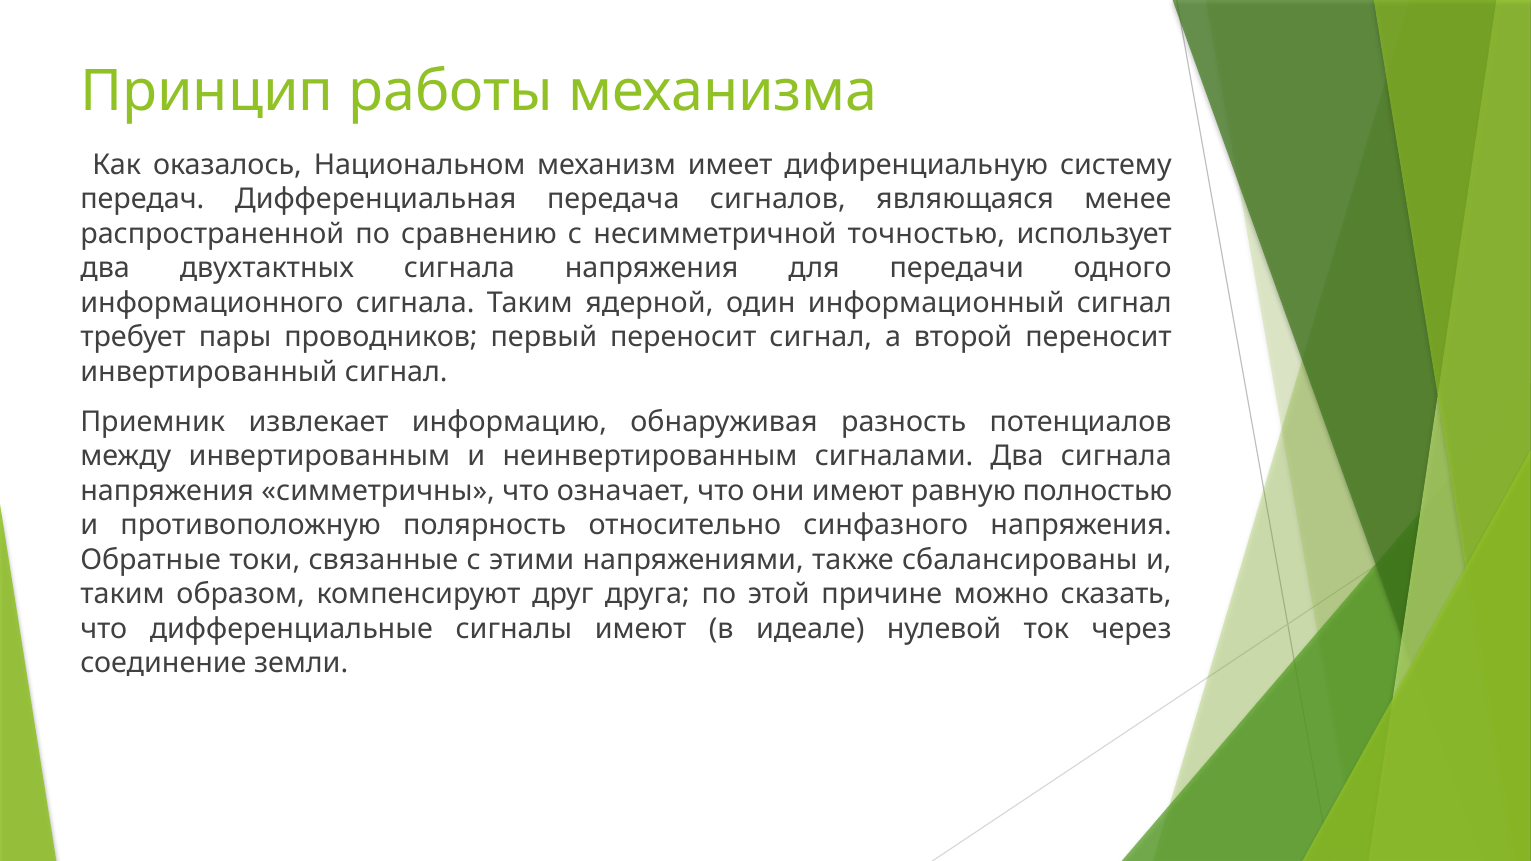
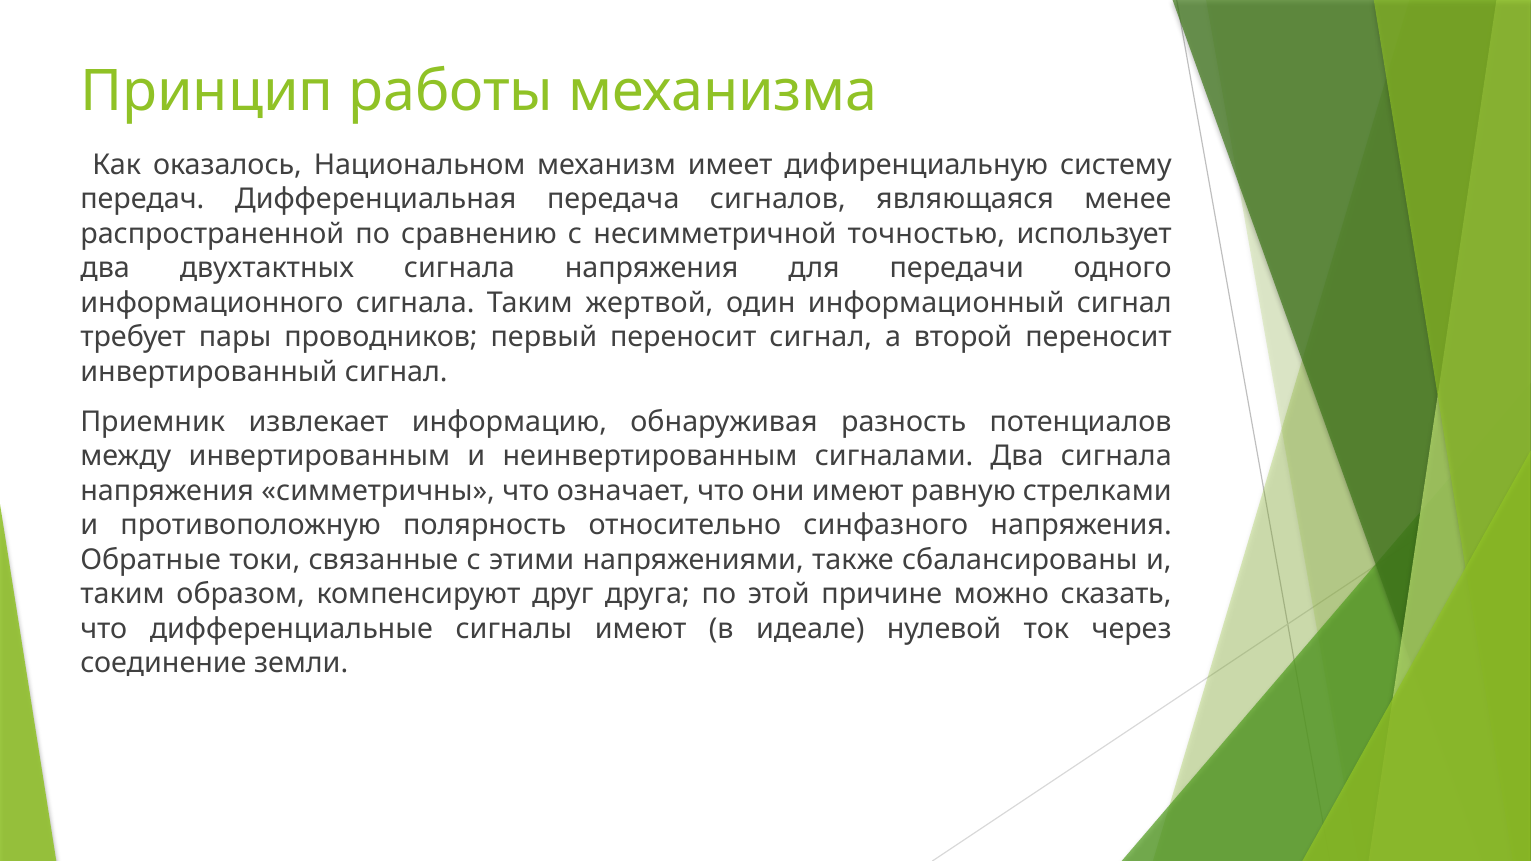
ядерной: ядерной -> жертвой
полностью: полностью -> стрелками
